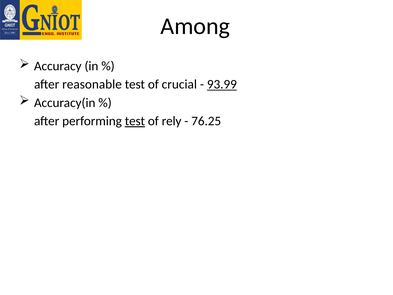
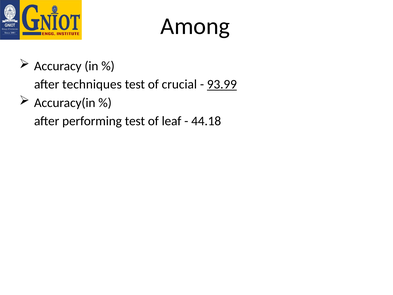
reasonable: reasonable -> techniques
test at (135, 121) underline: present -> none
rely: rely -> leaf
76.25: 76.25 -> 44.18
